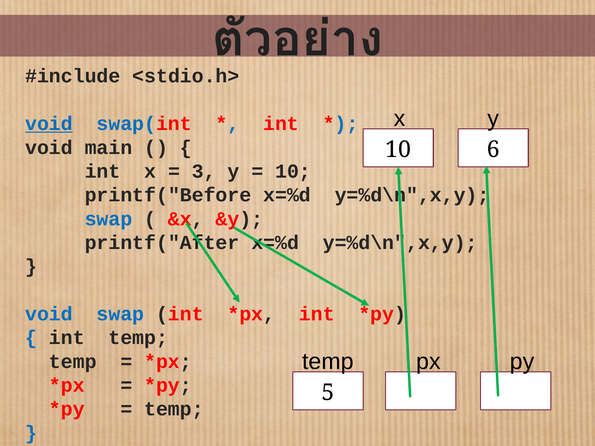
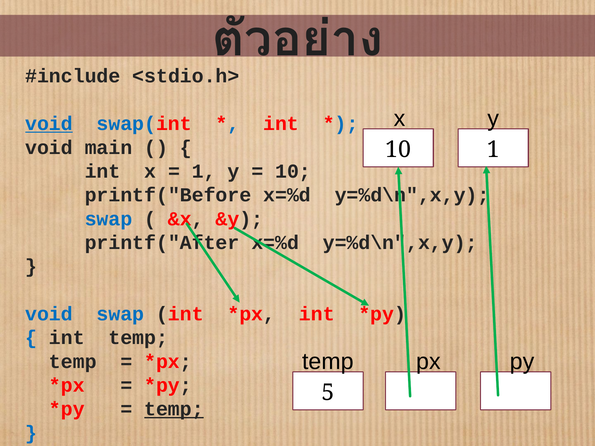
10 6: 6 -> 1
3 at (204, 171): 3 -> 1
temp at (174, 409) underline: none -> present
